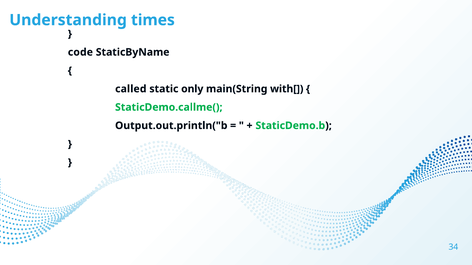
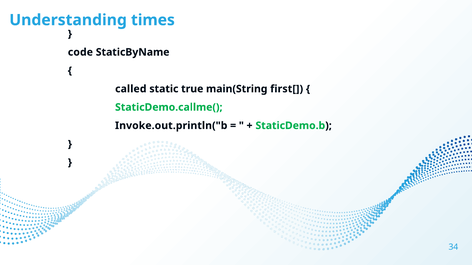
only: only -> true
with[: with[ -> first[
Output.out.println("b: Output.out.println("b -> Invoke.out.println("b
